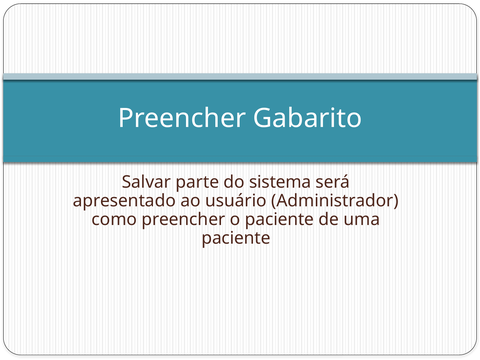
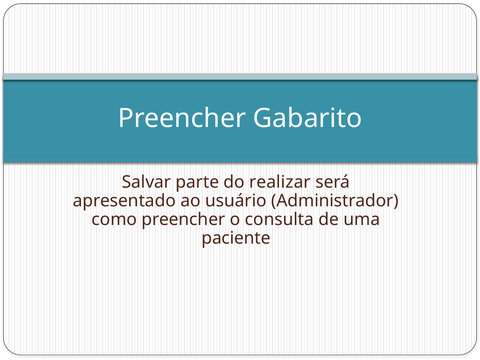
sistema: sistema -> realizar
o paciente: paciente -> consulta
